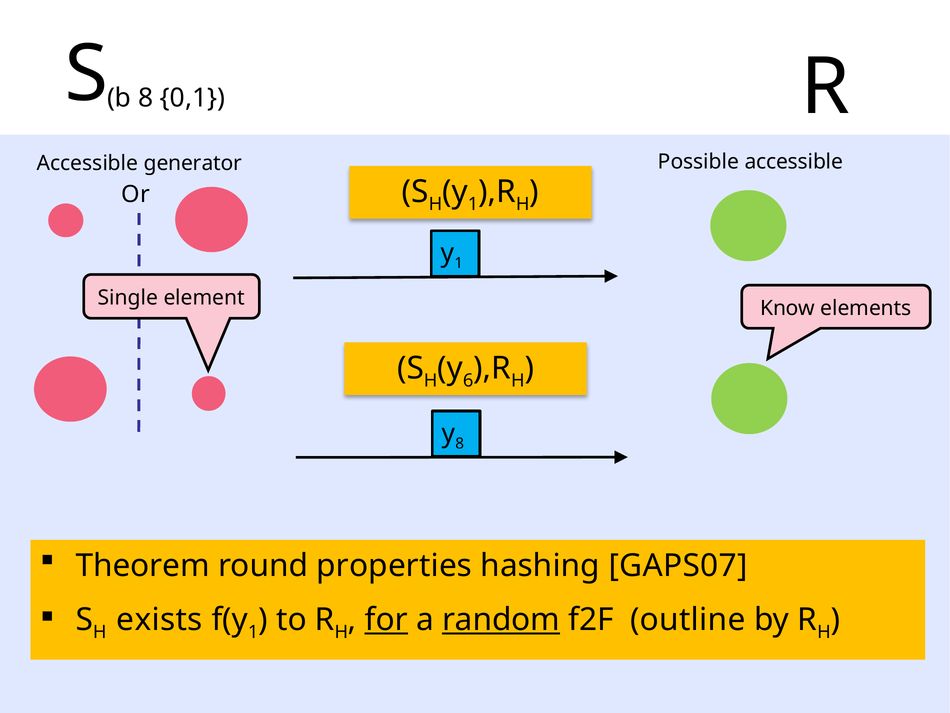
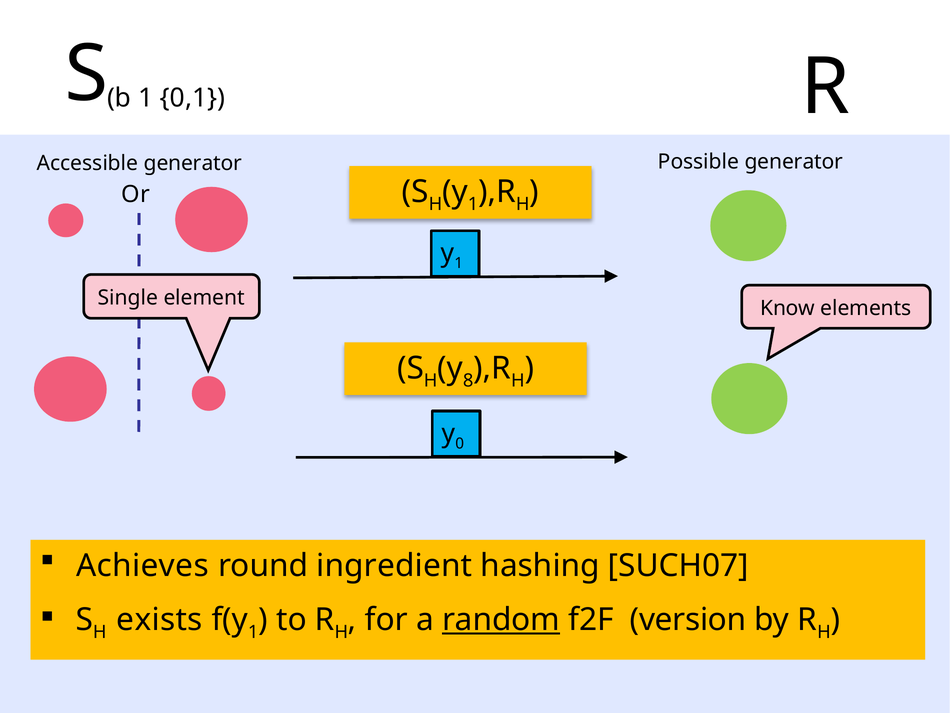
b 8: 8 -> 1
Possible accessible: accessible -> generator
6: 6 -> 8
8 at (460, 443): 8 -> 0
Theorem: Theorem -> Achieves
properties: properties -> ingredient
GAPS07: GAPS07 -> SUCH07
for underline: present -> none
outline: outline -> version
